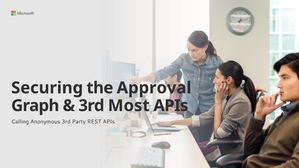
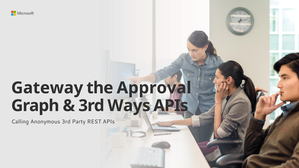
Securing: Securing -> Gateway
Most: Most -> Ways
